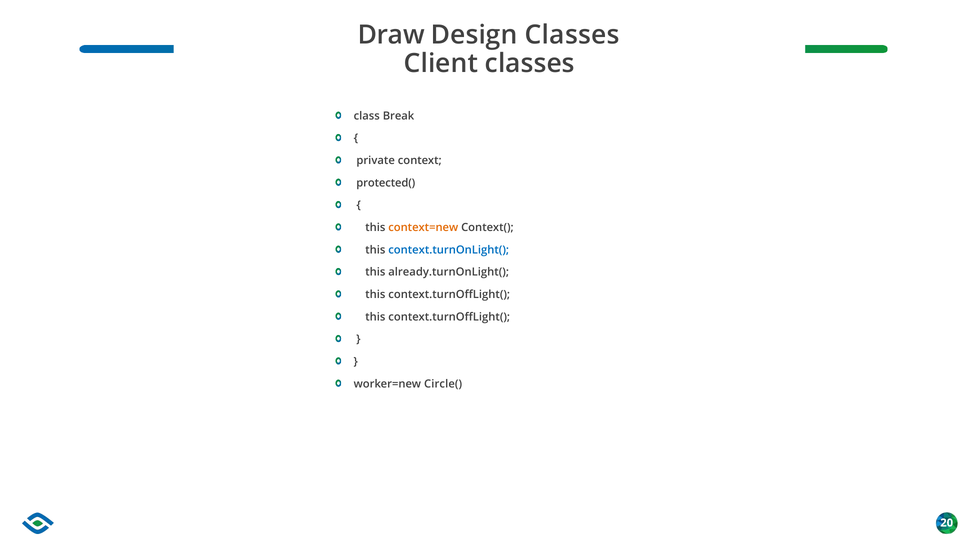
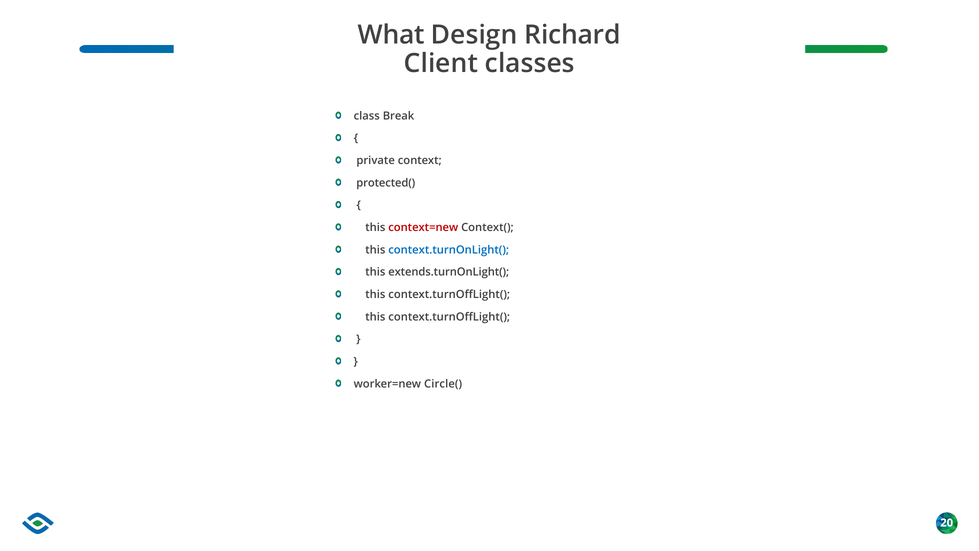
Draw: Draw -> What
Design Classes: Classes -> Richard
context=new colour: orange -> red
already.turnOnLight(: already.turnOnLight( -> extends.turnOnLight(
